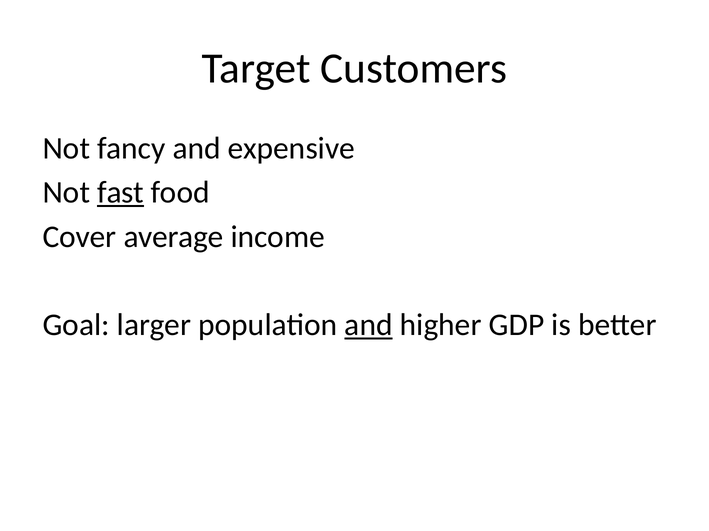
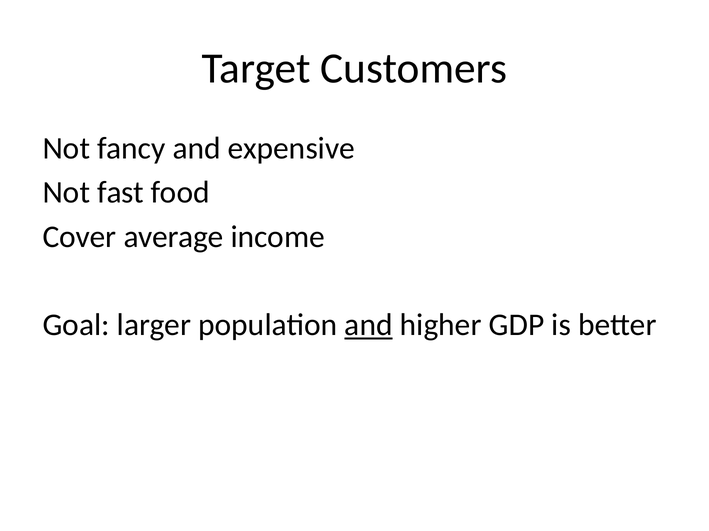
fast underline: present -> none
